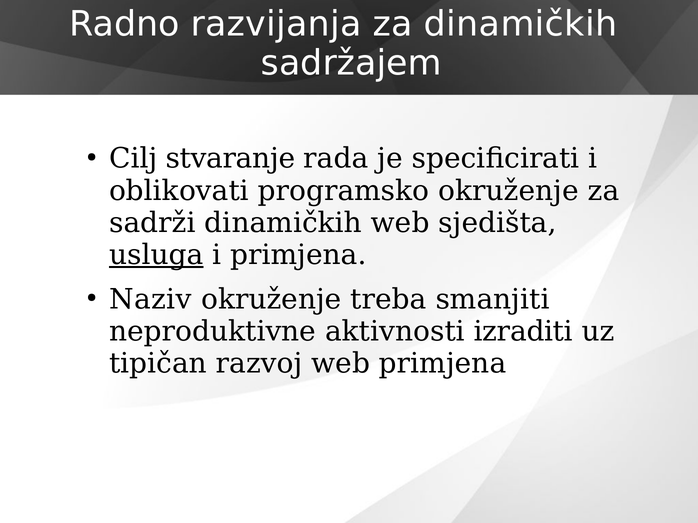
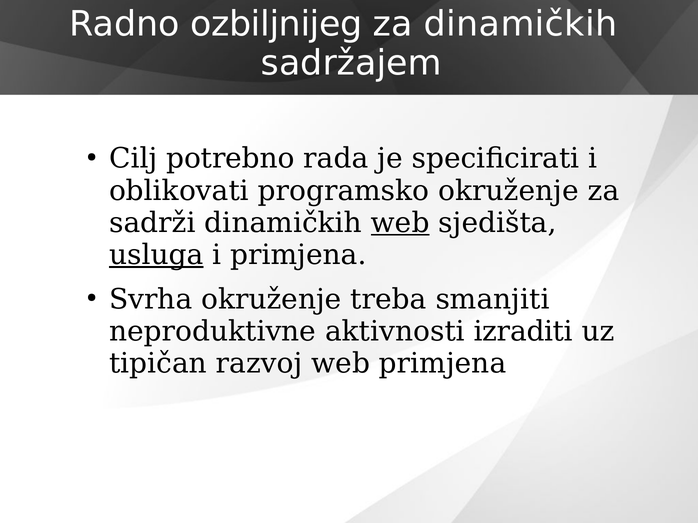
razvijanja: razvijanja -> ozbiljnijeg
stvaranje: stvaranje -> potrebno
web at (400, 223) underline: none -> present
Naziv: Naziv -> Svrha
